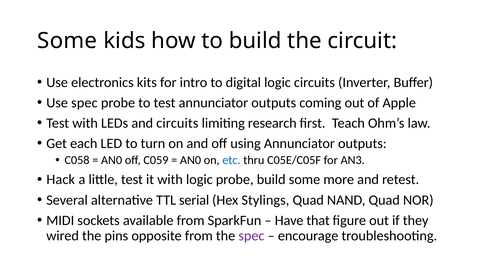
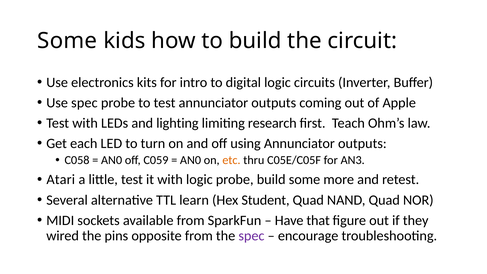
and circuits: circuits -> lighting
etc colour: blue -> orange
Hack: Hack -> Atari
serial: serial -> learn
Stylings: Stylings -> Student
